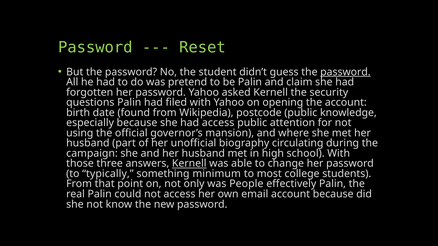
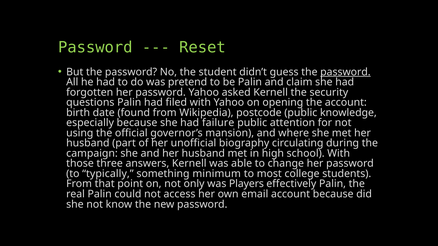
had access: access -> failure
Kernell at (189, 164) underline: present -> none
People: People -> Players
